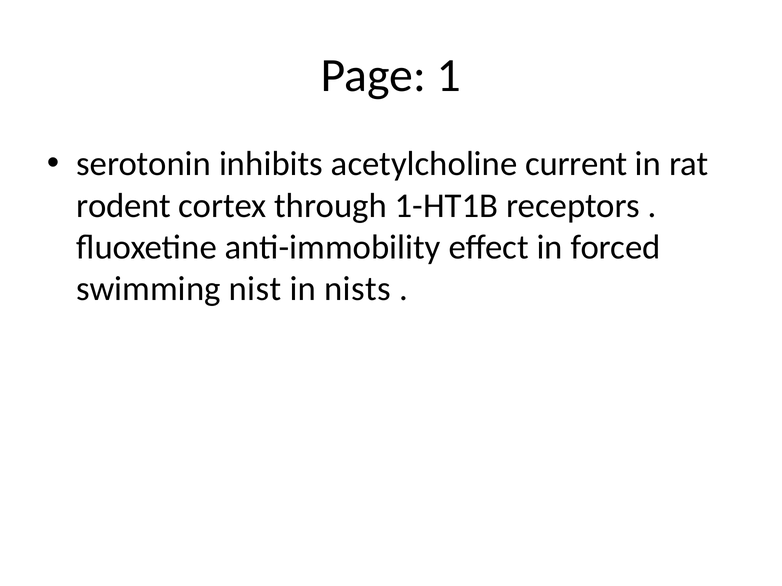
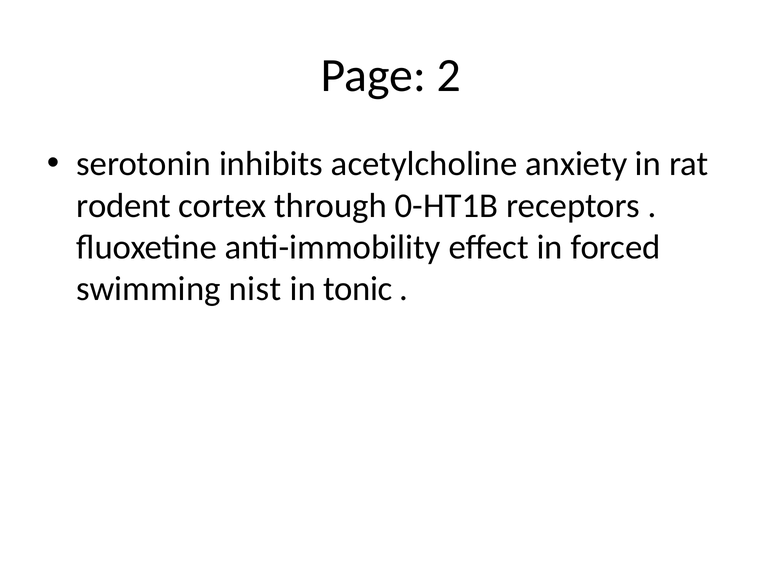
1: 1 -> 2
current: current -> anxiety
1-HT1B: 1-HT1B -> 0-HT1B
nists: nists -> tonic
